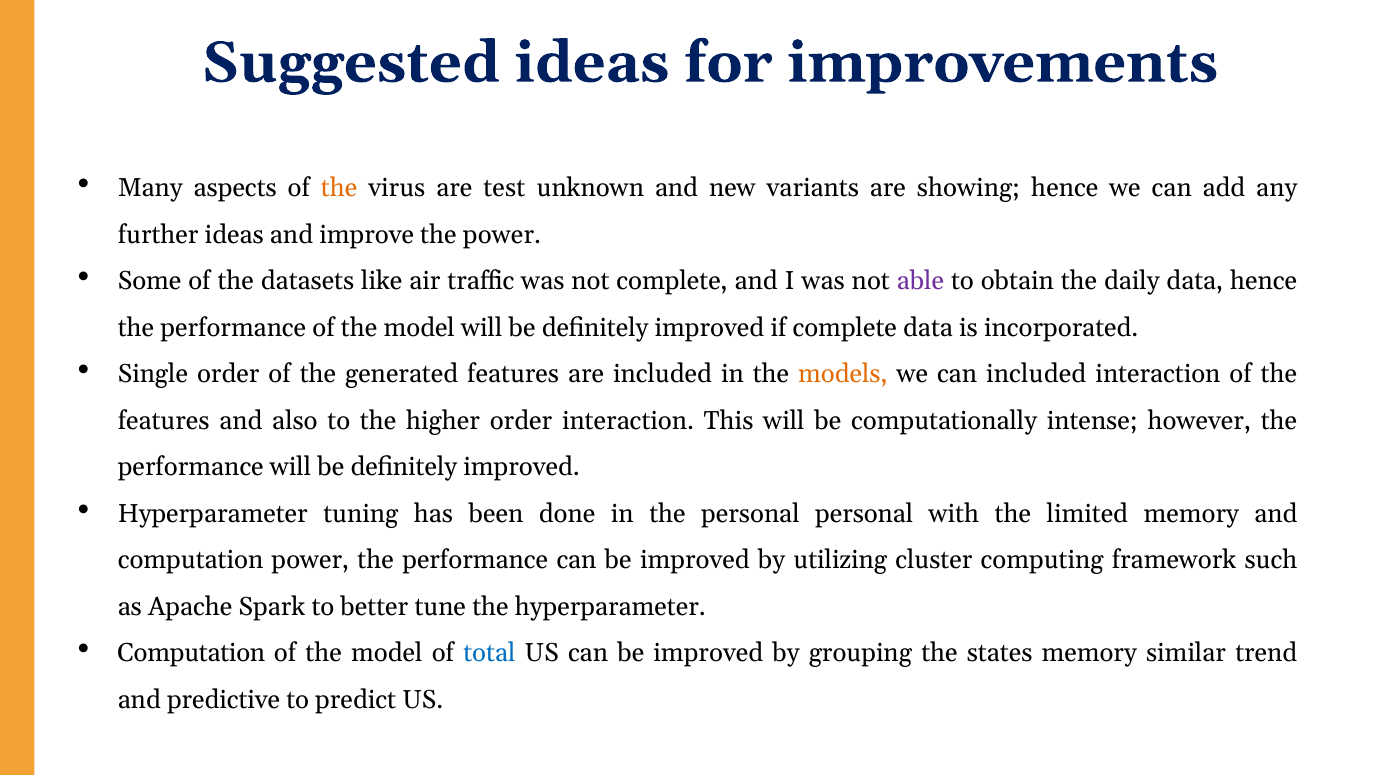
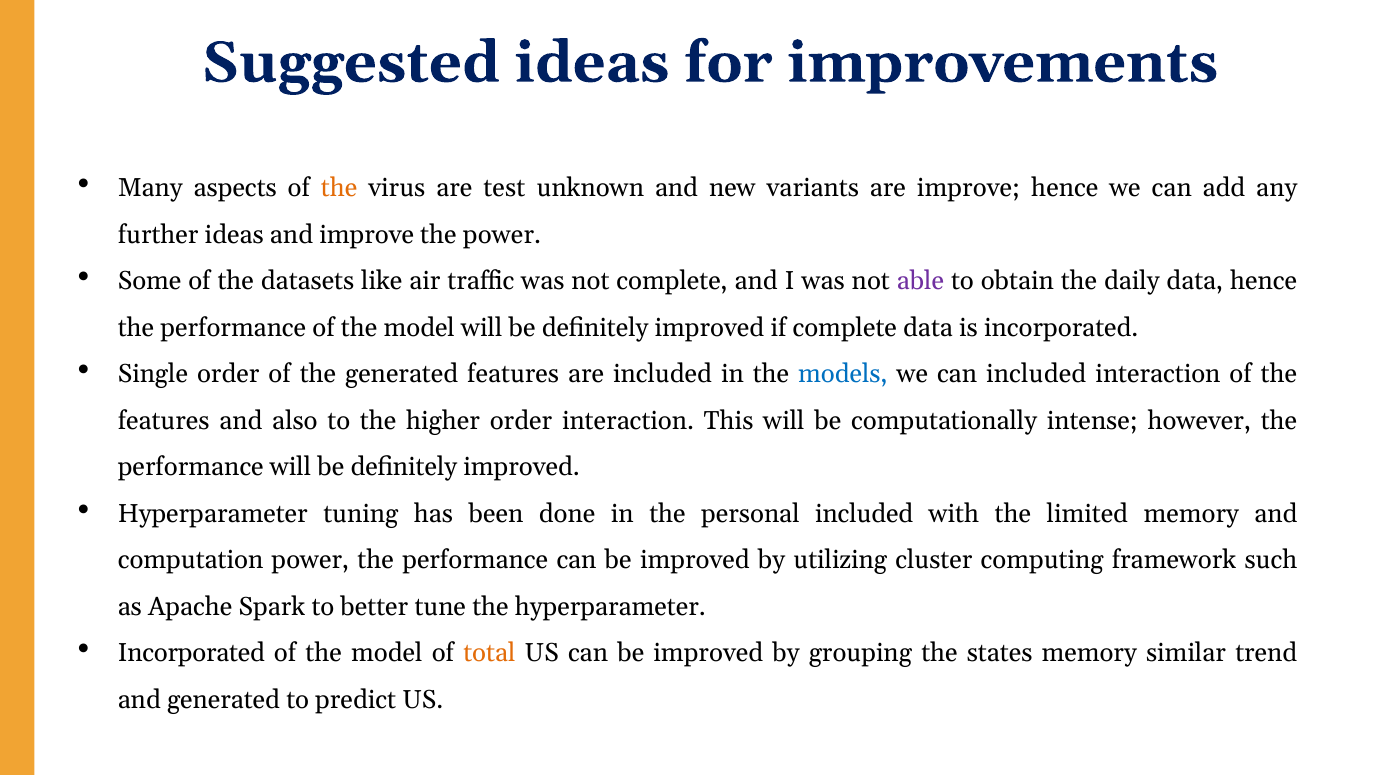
are showing: showing -> improve
models colour: orange -> blue
personal personal: personal -> included
Computation at (191, 653): Computation -> Incorporated
total colour: blue -> orange
and predictive: predictive -> generated
